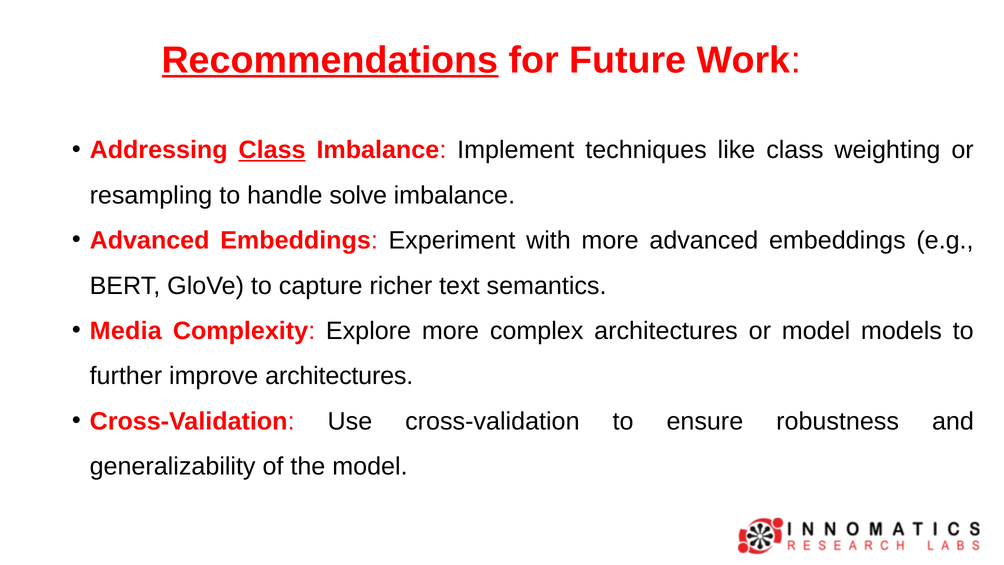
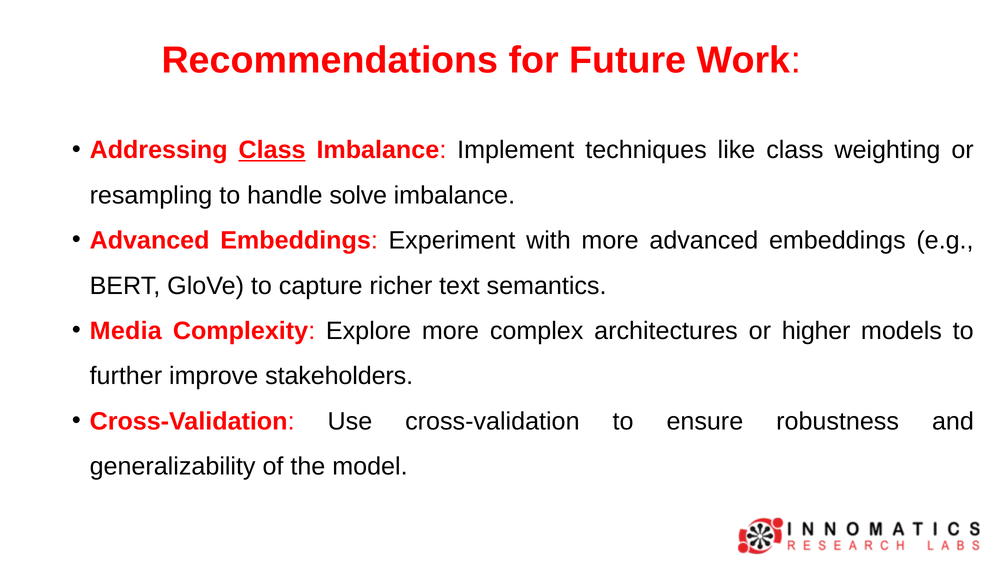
Recommendations underline: present -> none
or model: model -> higher
improve architectures: architectures -> stakeholders
